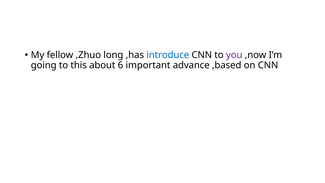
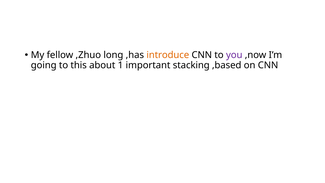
introduce colour: blue -> orange
6: 6 -> 1
advance: advance -> stacking
